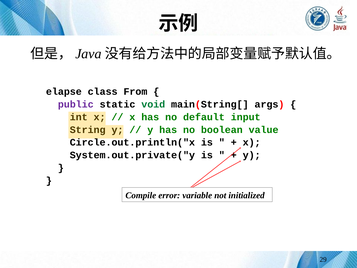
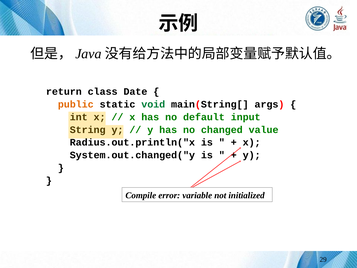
elapse: elapse -> return
From: From -> Date
public colour: purple -> orange
boolean: boolean -> changed
Circle.out.println("x: Circle.out.println("x -> Radius.out.println("x
System.out.private("y: System.out.private("y -> System.out.changed("y
